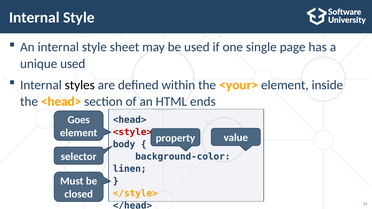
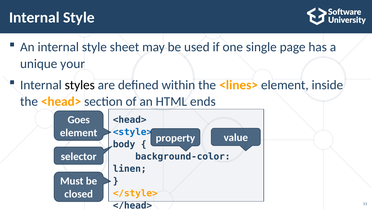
unique used: used -> your
<your>: <your> -> <lines>
<style> colour: red -> blue
